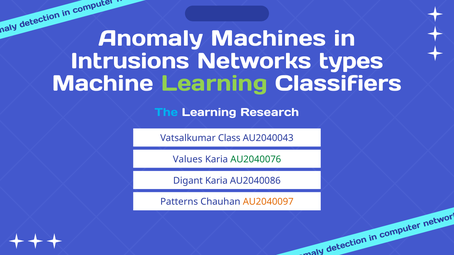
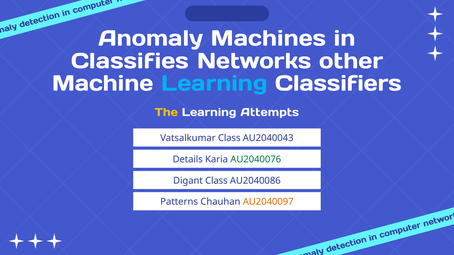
Intrusions: Intrusions -> Classifies
types: types -> other
Learning at (214, 84) colour: light green -> light blue
The colour: light blue -> yellow
Research: Research -> Attempts
Values: Values -> Details
Digant Karia: Karia -> Class
